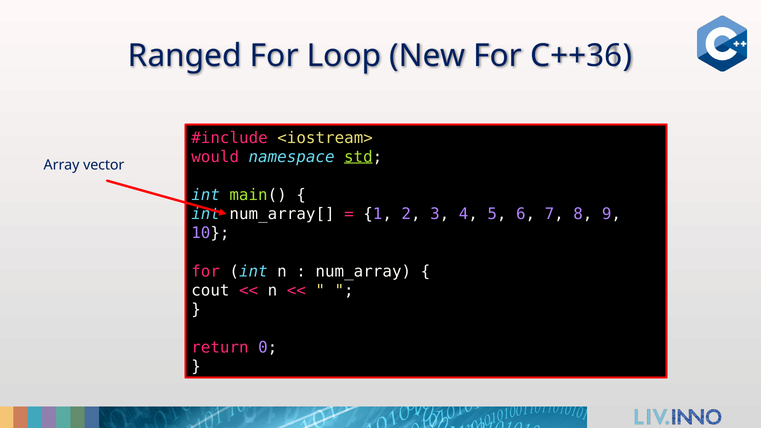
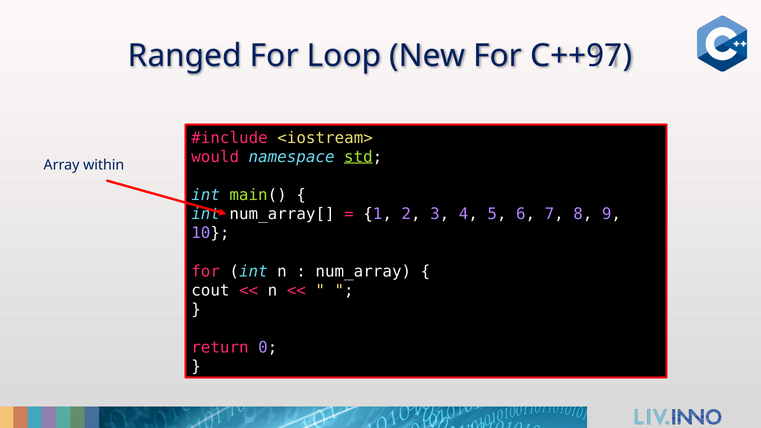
C++36: C++36 -> C++97
vector: vector -> within
